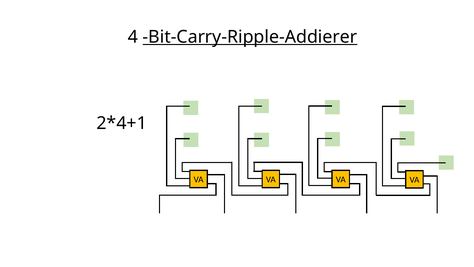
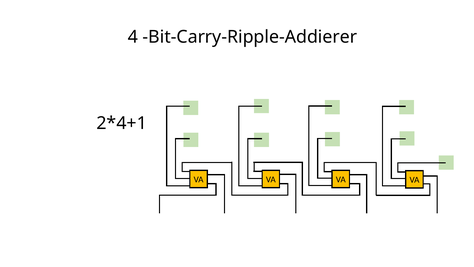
Bit-Carry-Ripple-Addierer underline: present -> none
